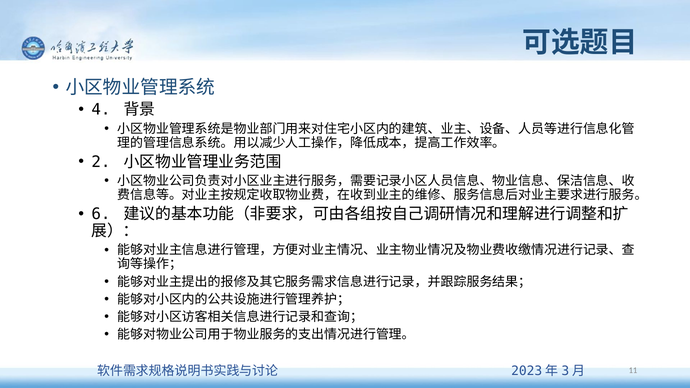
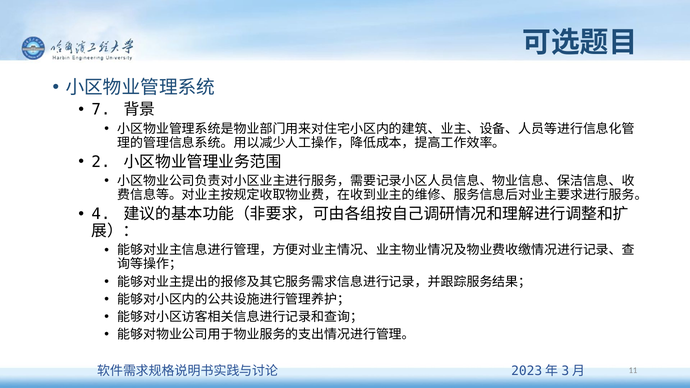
4: 4 -> 7
6: 6 -> 4
